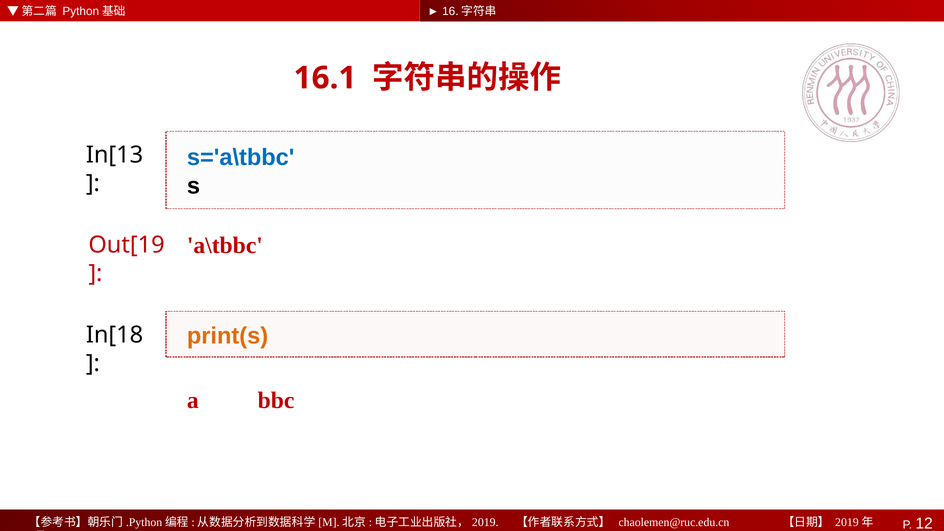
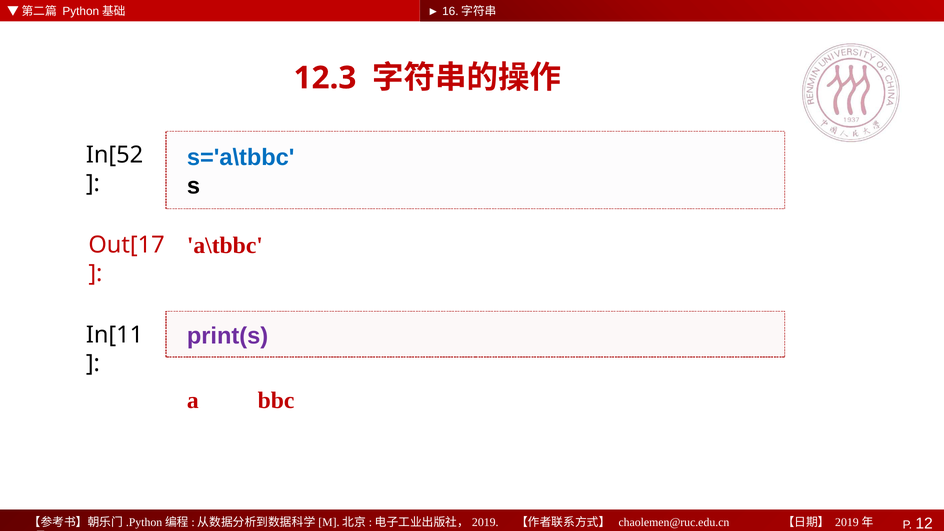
16.1: 16.1 -> 12.3
In[13: In[13 -> In[52
Out[19: Out[19 -> Out[17
print(s colour: orange -> purple
In[18: In[18 -> In[11
